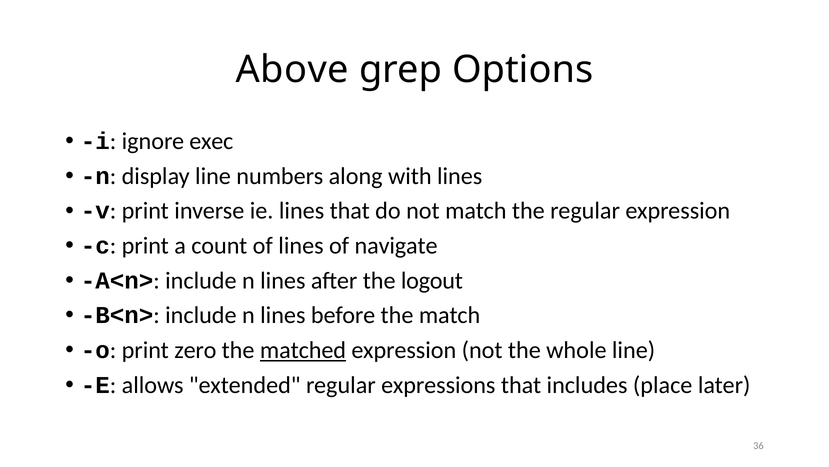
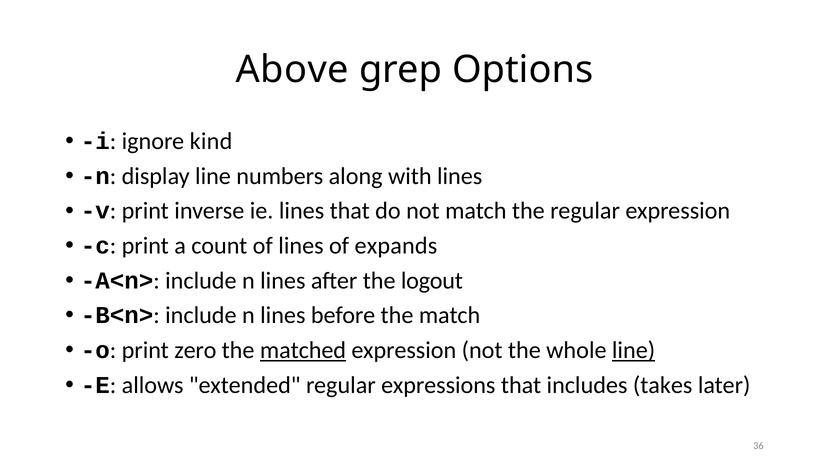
exec: exec -> kind
navigate: navigate -> expands
line at (634, 350) underline: none -> present
place: place -> takes
